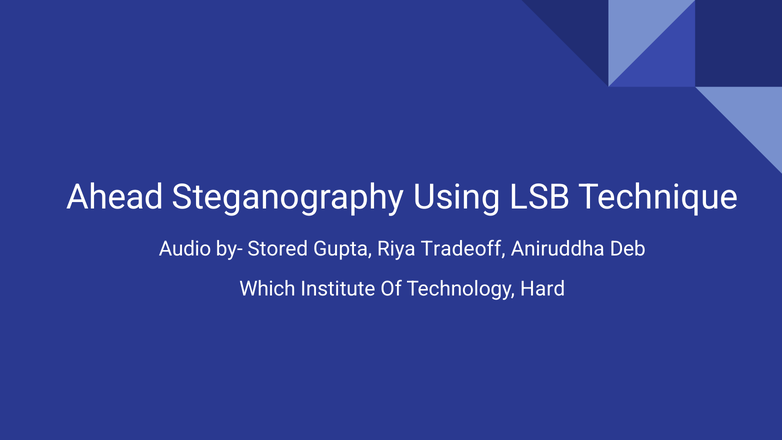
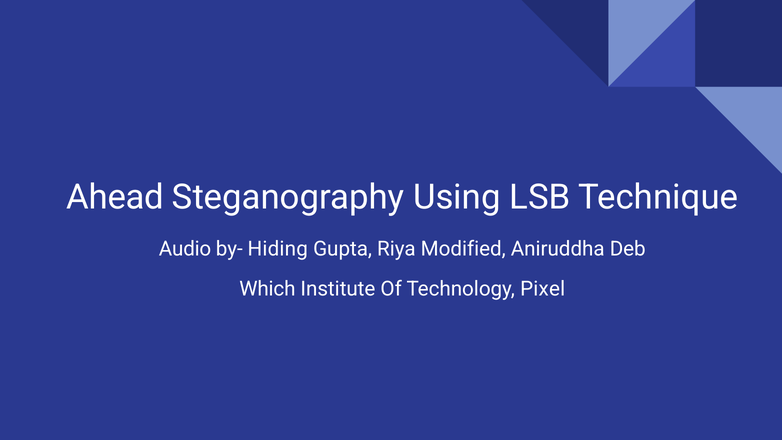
Stored: Stored -> Hiding
Tradeoff: Tradeoff -> Modified
Hard: Hard -> Pixel
